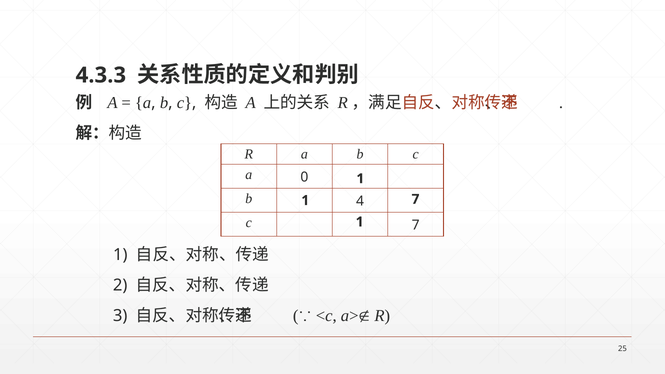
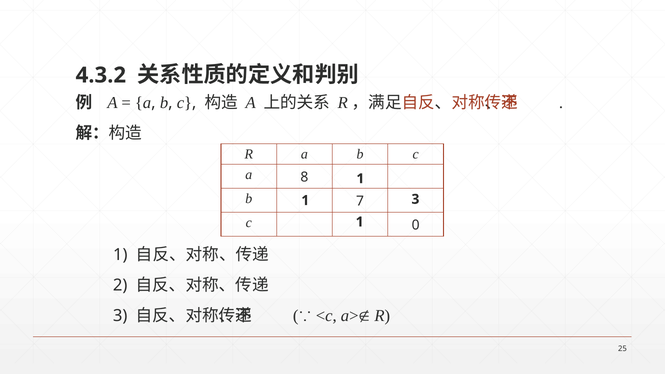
4.3.3: 4.3.3 -> 4.3.2
0: 0 -> 8
4: 4 -> 7
1 7: 7 -> 3
c 7: 7 -> 0
